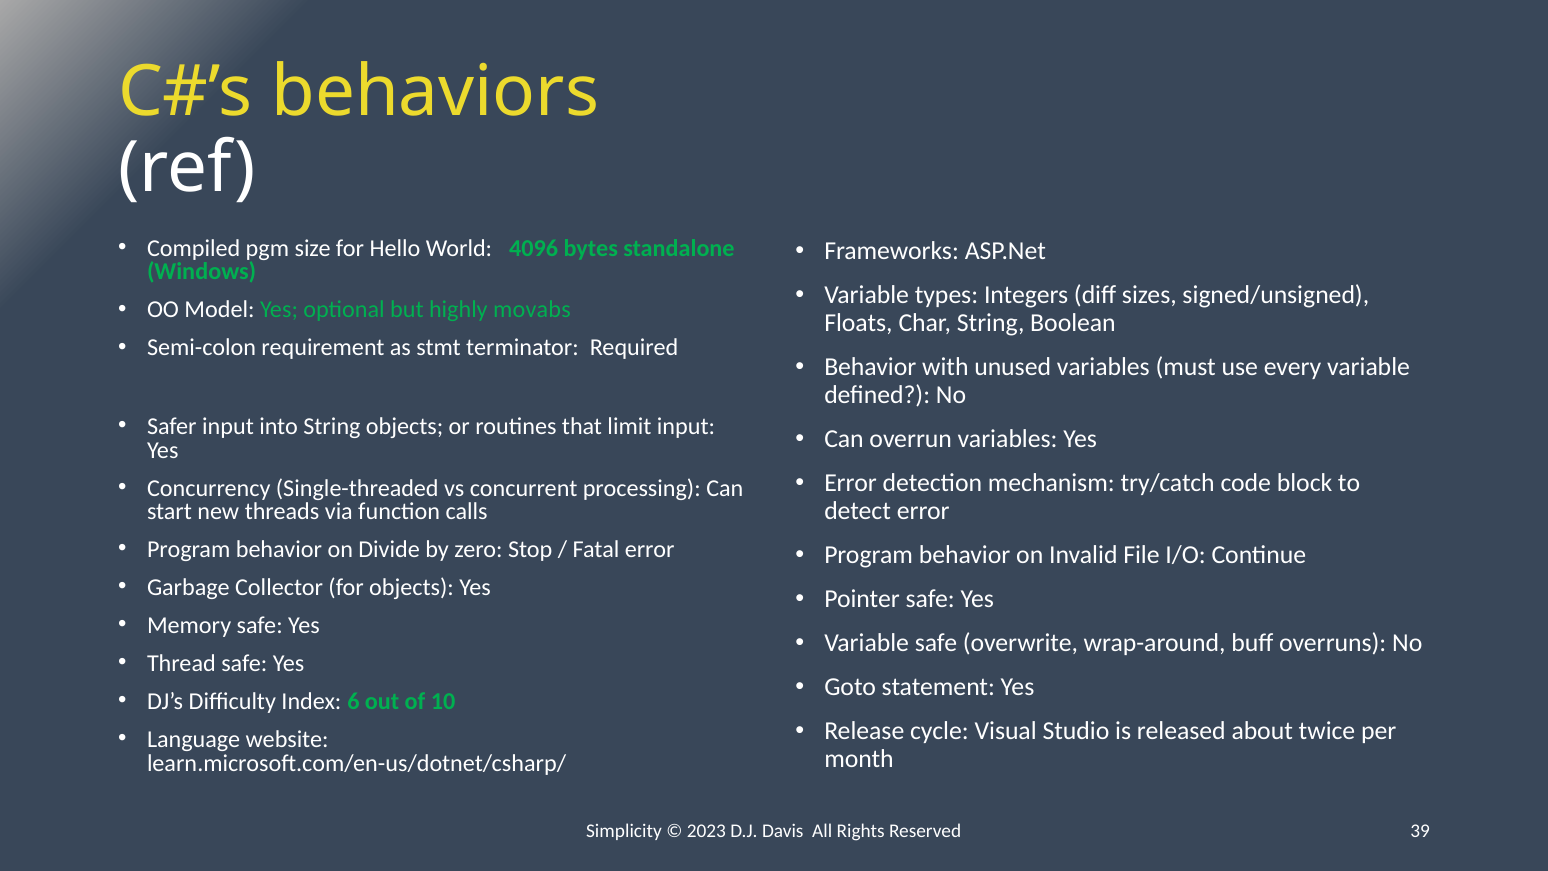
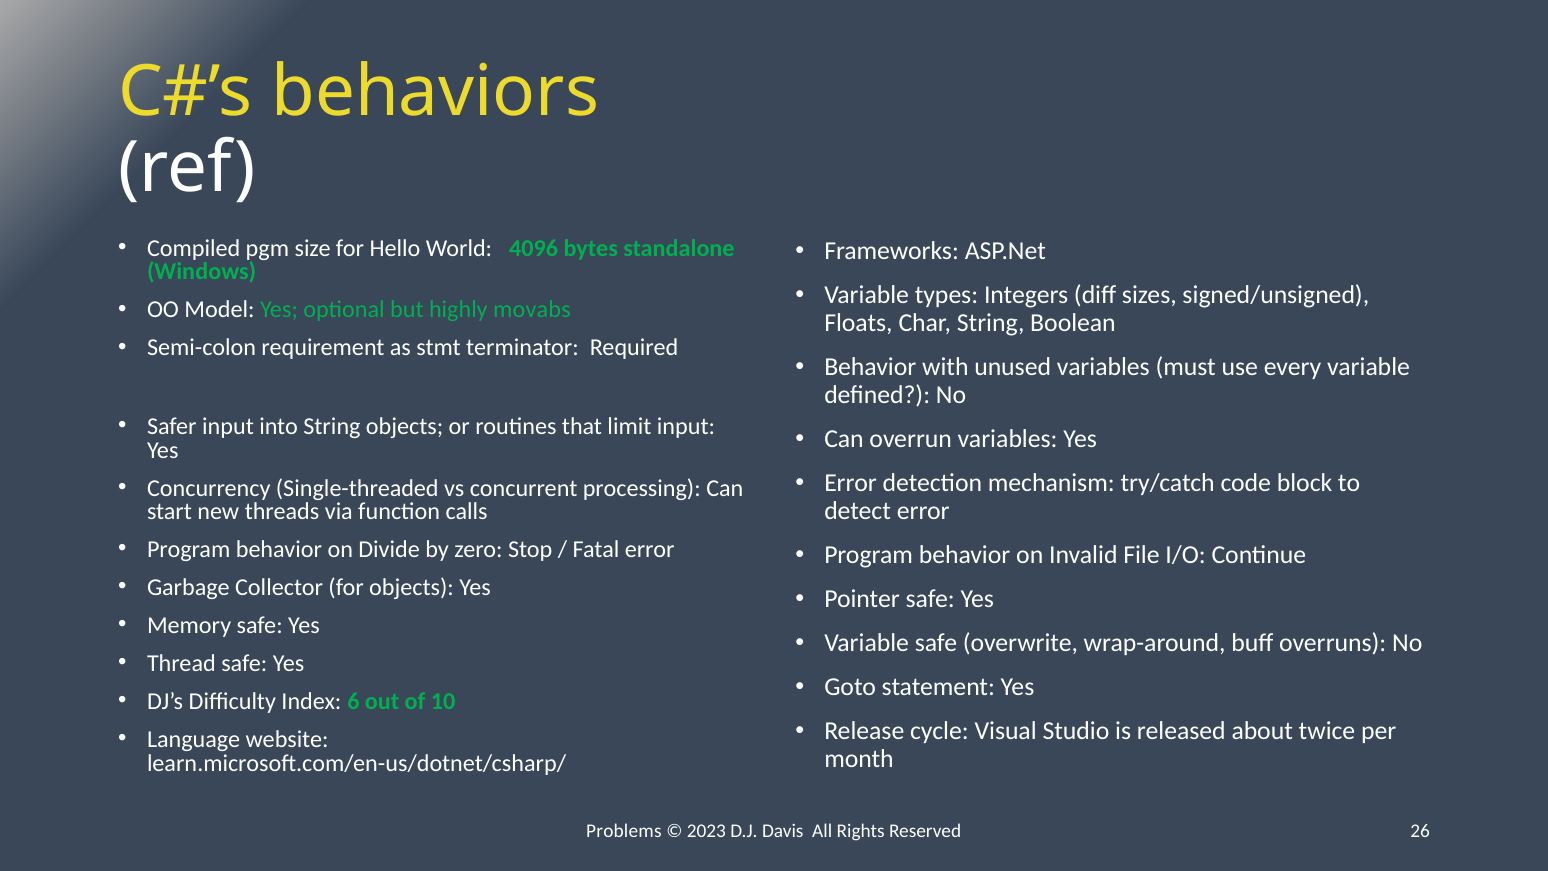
Simplicity: Simplicity -> Problems
39: 39 -> 26
